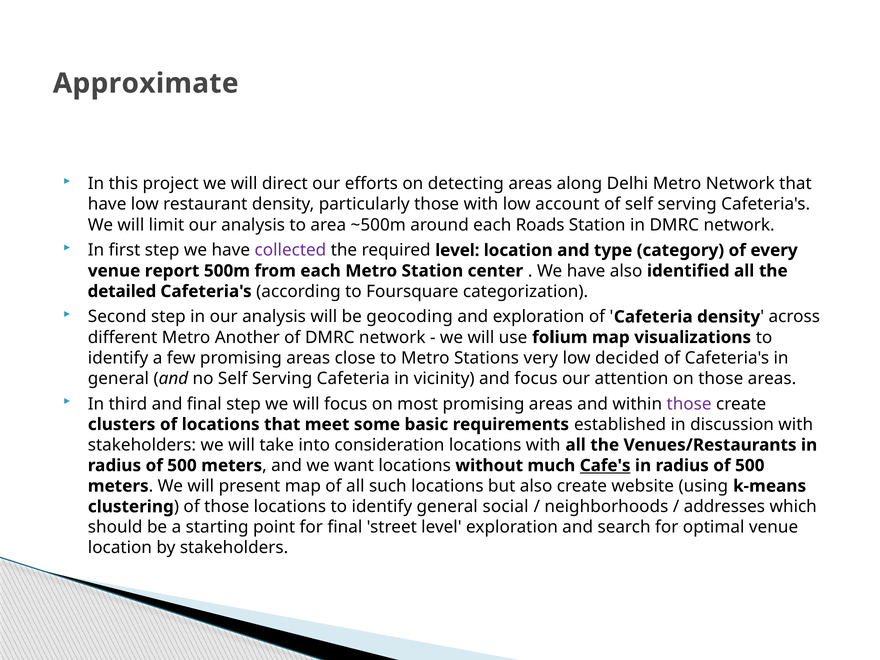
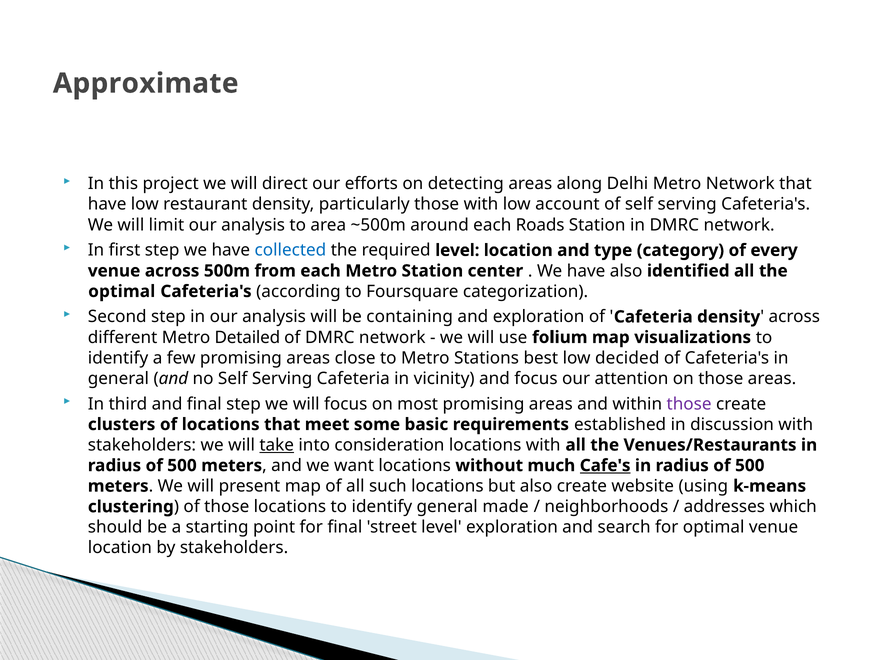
collected colour: purple -> blue
venue report: report -> across
detailed at (122, 291): detailed -> optimal
geocoding: geocoding -> containing
Another: Another -> Detailed
very: very -> best
take underline: none -> present
social: social -> made
